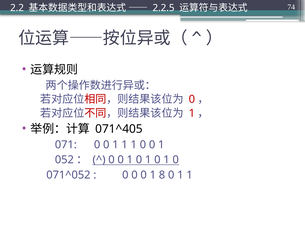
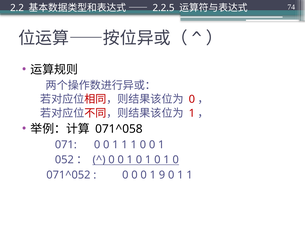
071^405: 071^405 -> 071^058
8: 8 -> 9
